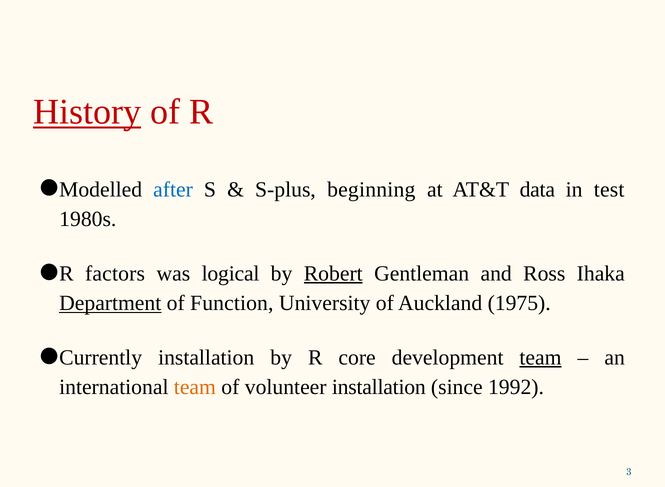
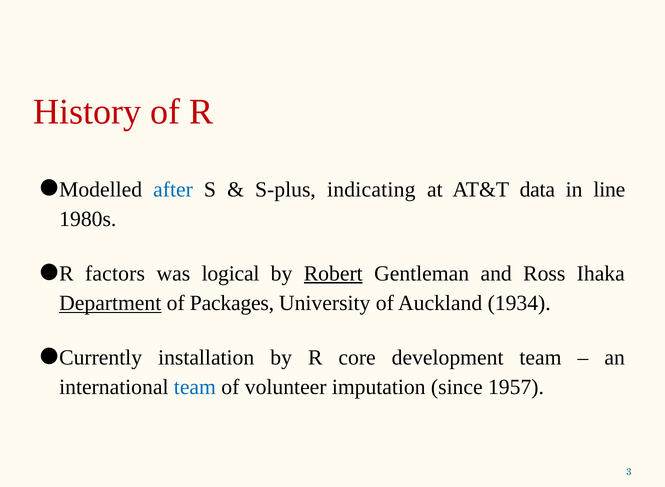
History underline: present -> none
beginning: beginning -> indicating
test: test -> line
Function: Function -> Packages
1975: 1975 -> 1934
team at (540, 358) underline: present -> none
team at (195, 387) colour: orange -> blue
volunteer installation: installation -> imputation
1992: 1992 -> 1957
